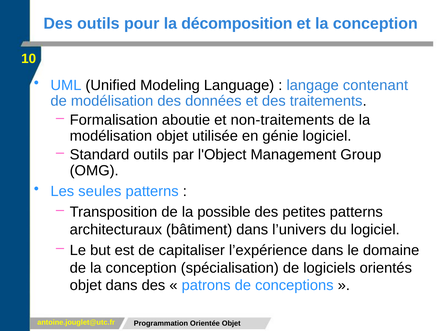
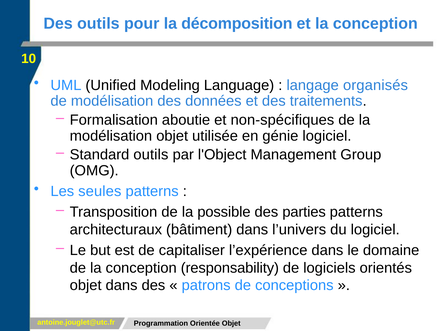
contenant: contenant -> organisés
non-traitements: non-traitements -> non-spécifiques
petites: petites -> parties
spécialisation: spécialisation -> responsability
